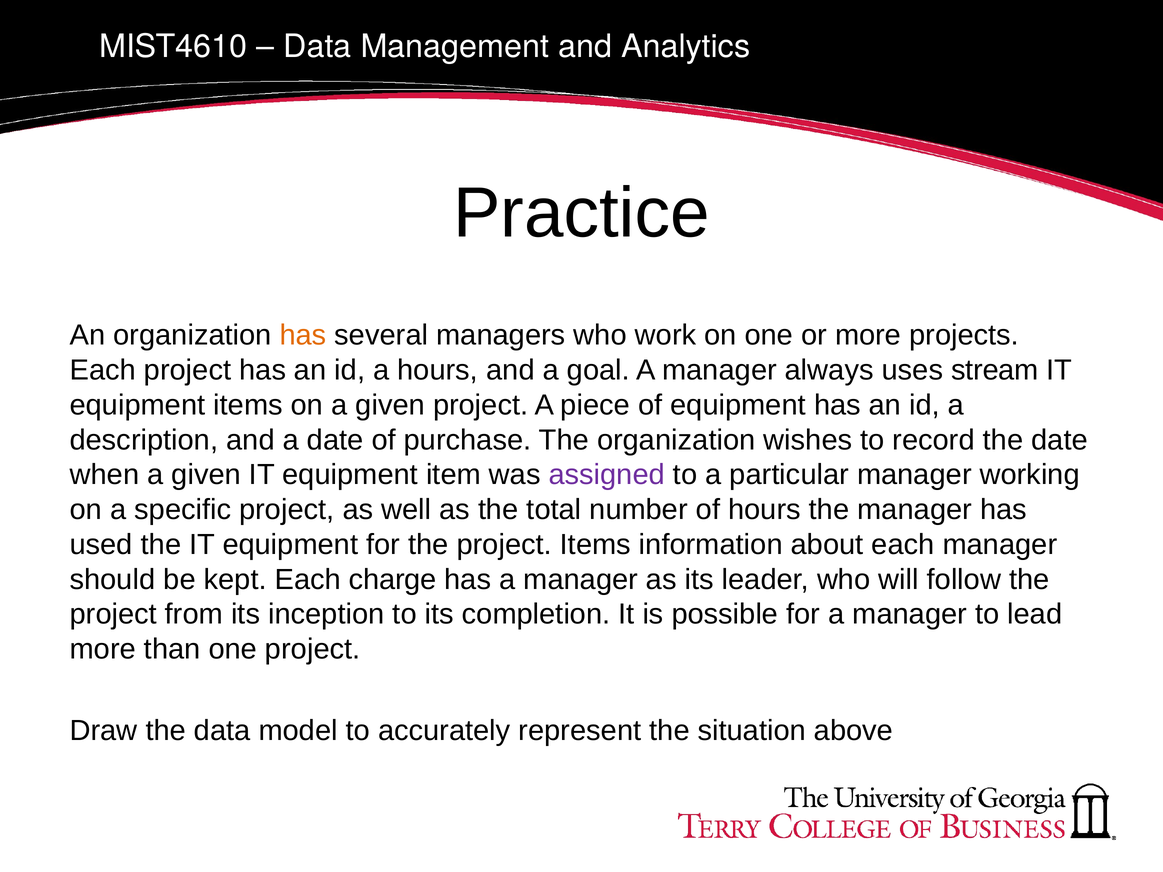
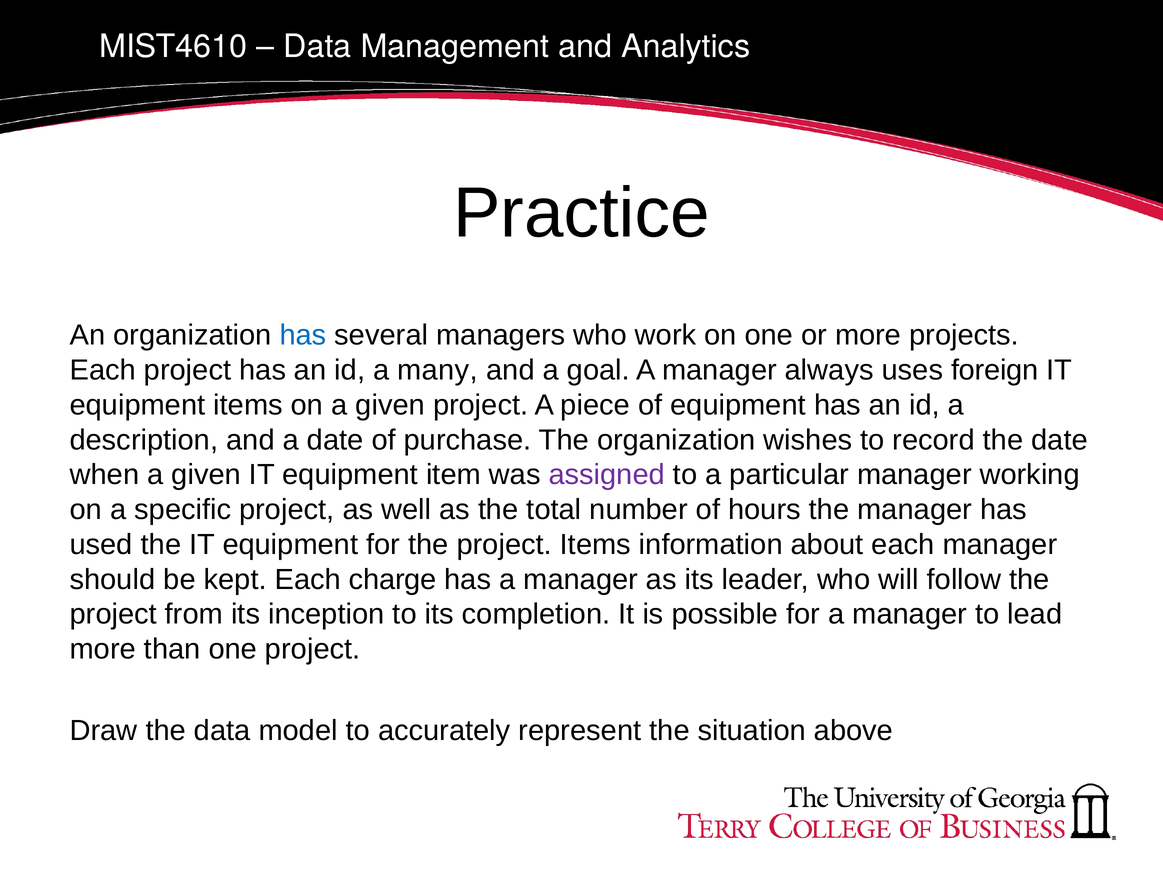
has at (303, 335) colour: orange -> blue
a hours: hours -> many
stream: stream -> foreign
